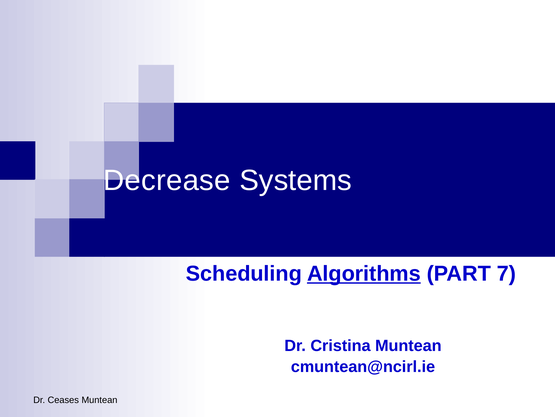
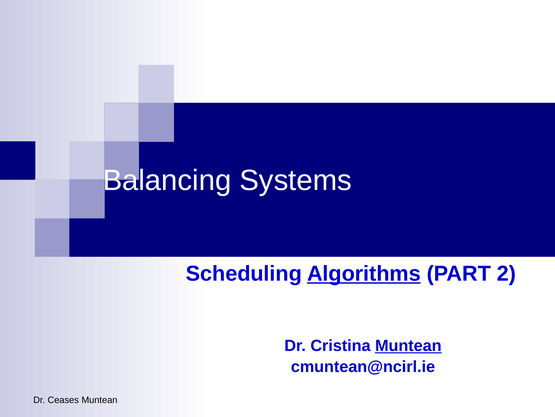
Decrease: Decrease -> Balancing
7: 7 -> 2
Muntean at (408, 345) underline: none -> present
